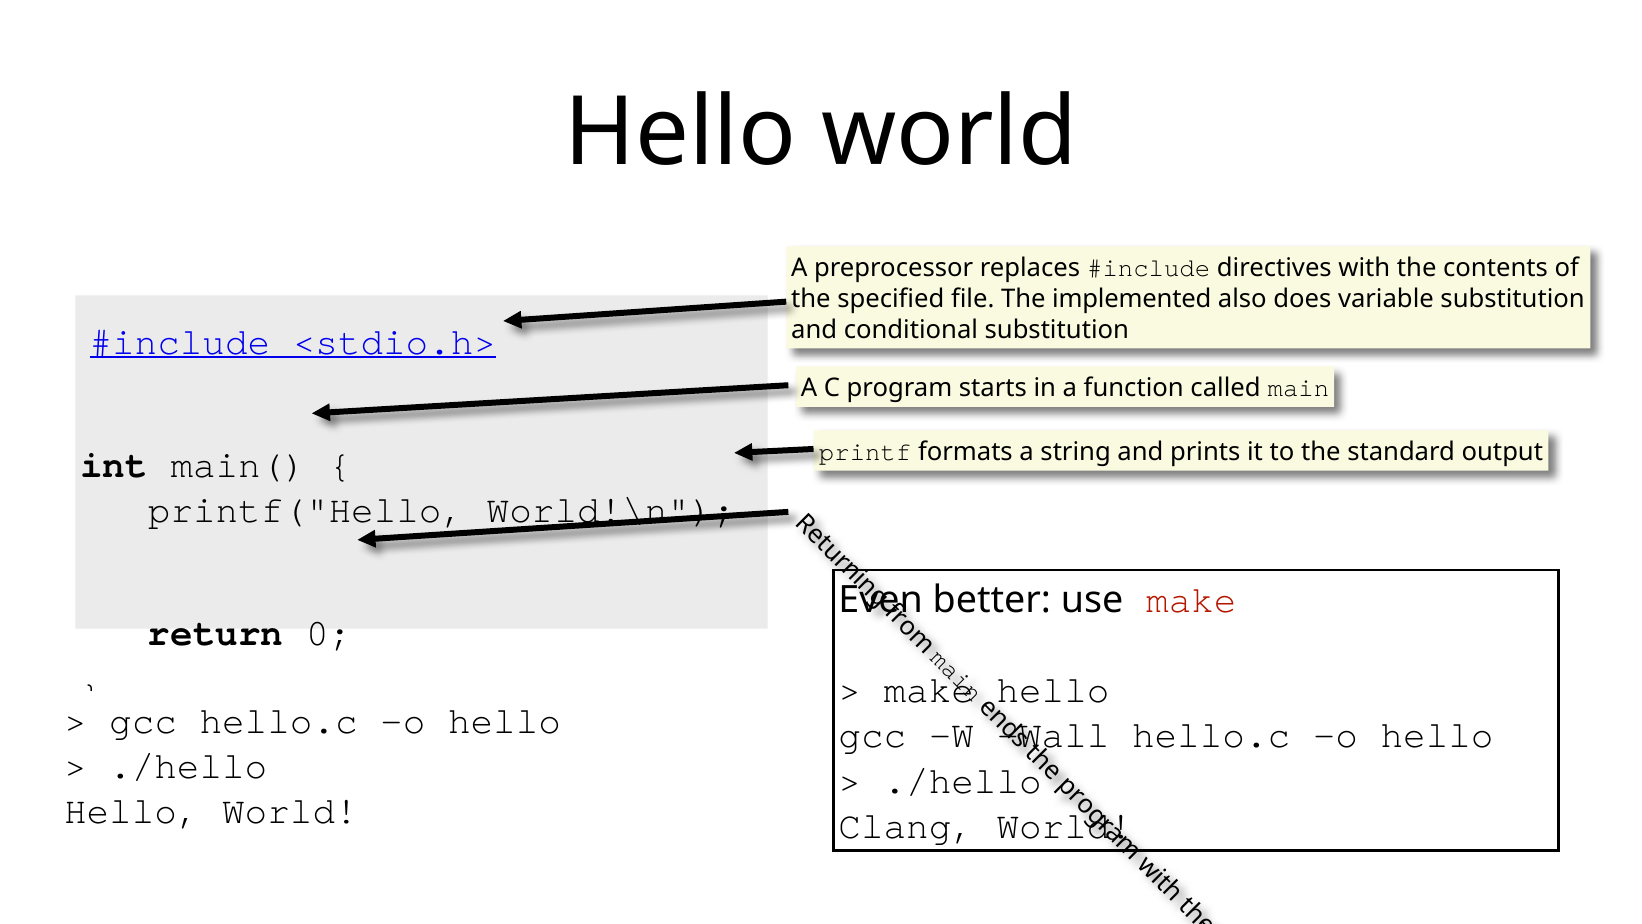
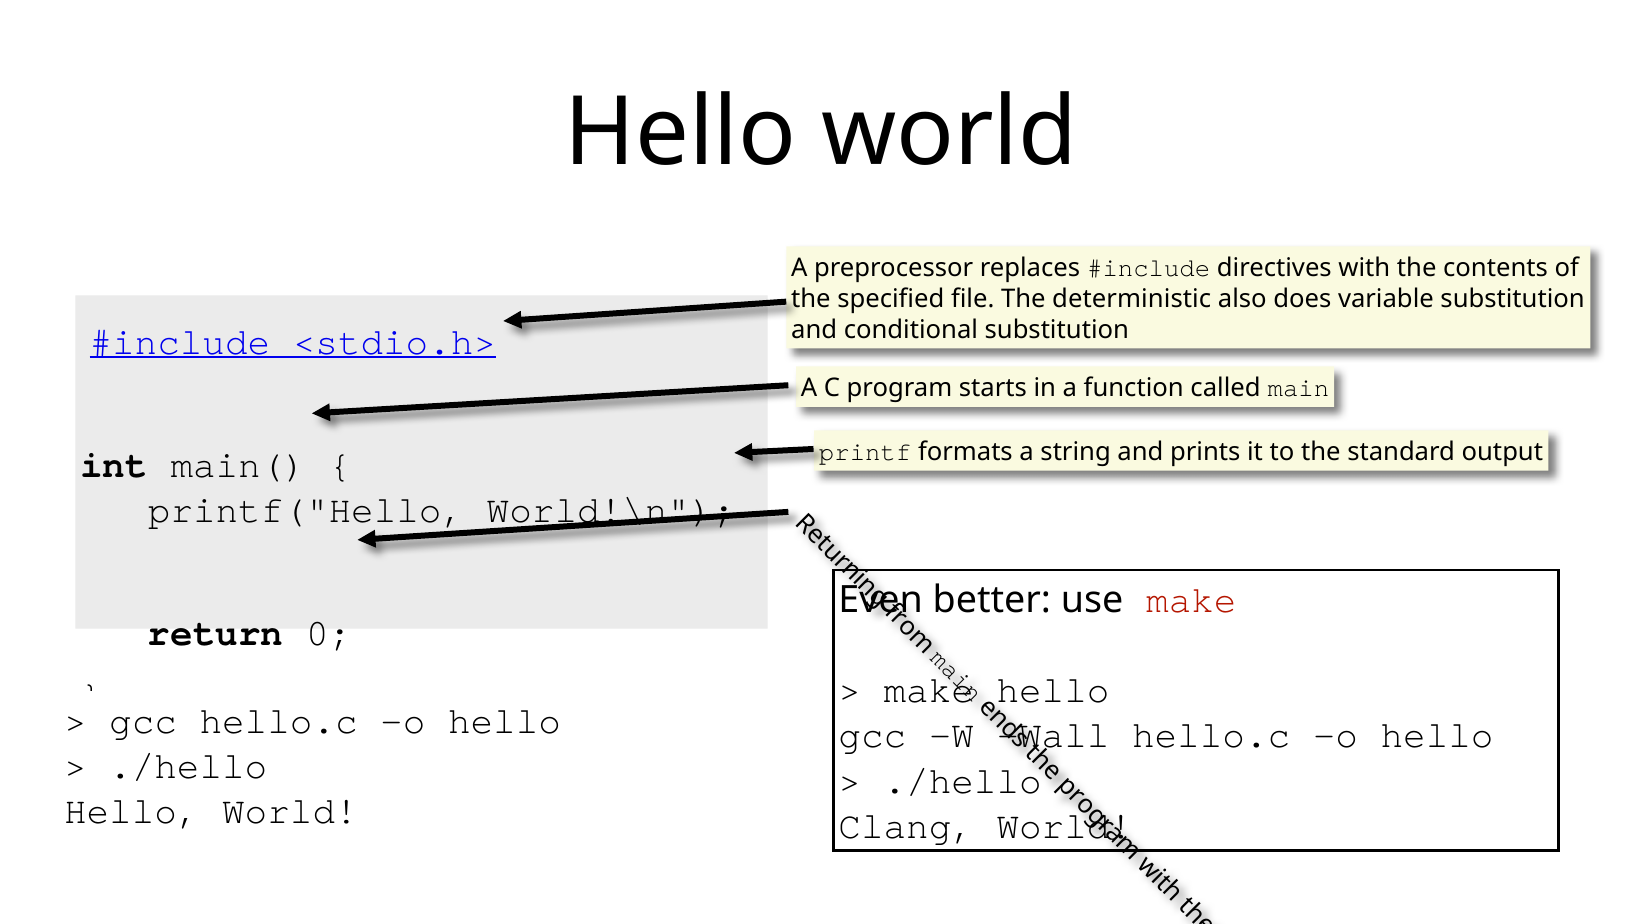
implemented: implemented -> deterministic
